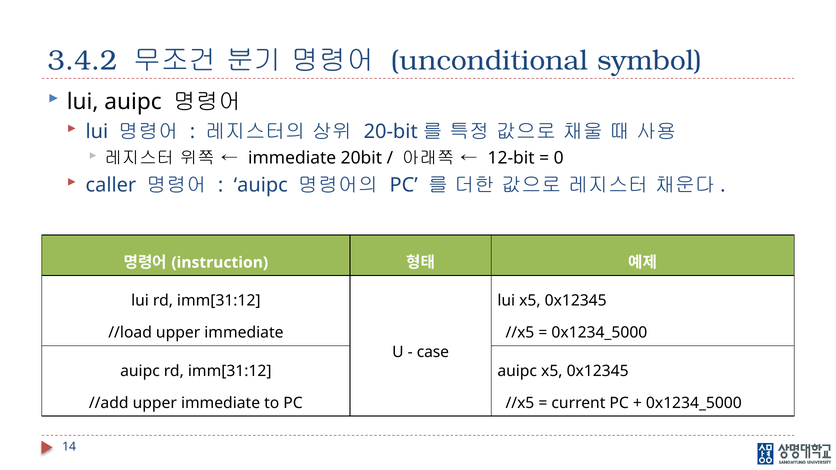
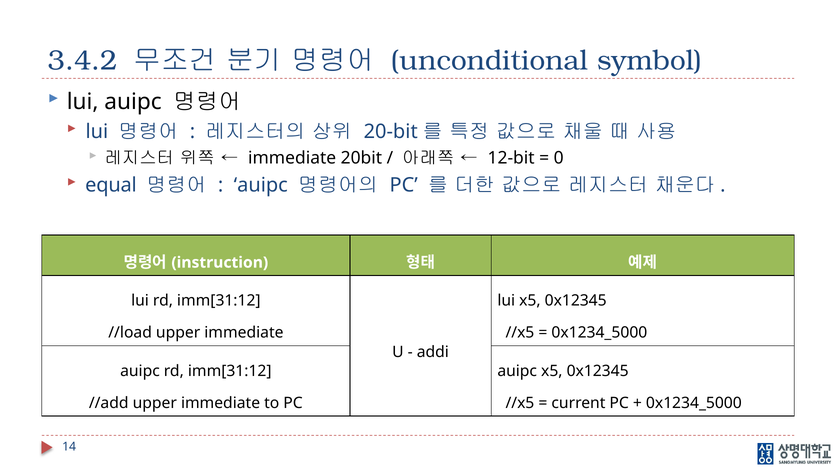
caller: caller -> equal
case: case -> addi
